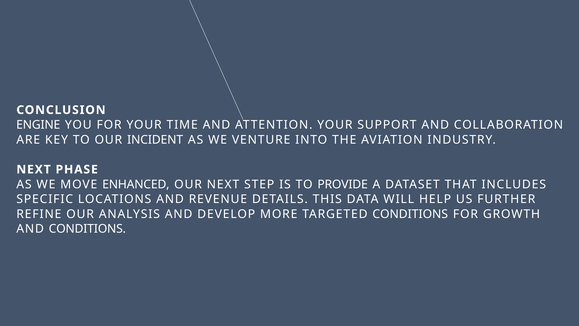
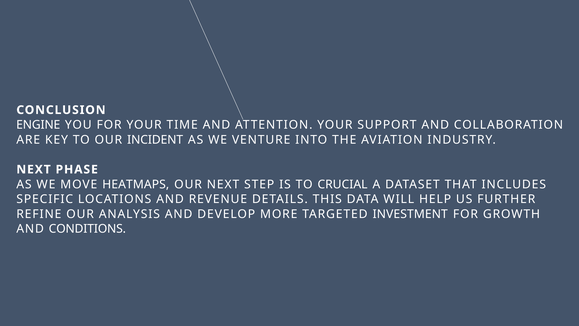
ENHANCED: ENHANCED -> HEATMAPS
PROVIDE: PROVIDE -> CRUCIAL
TARGETED CONDITIONS: CONDITIONS -> INVESTMENT
